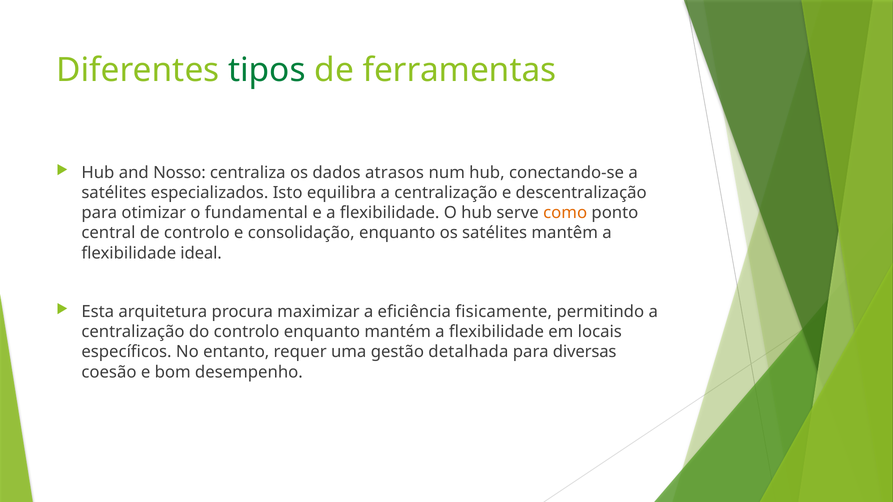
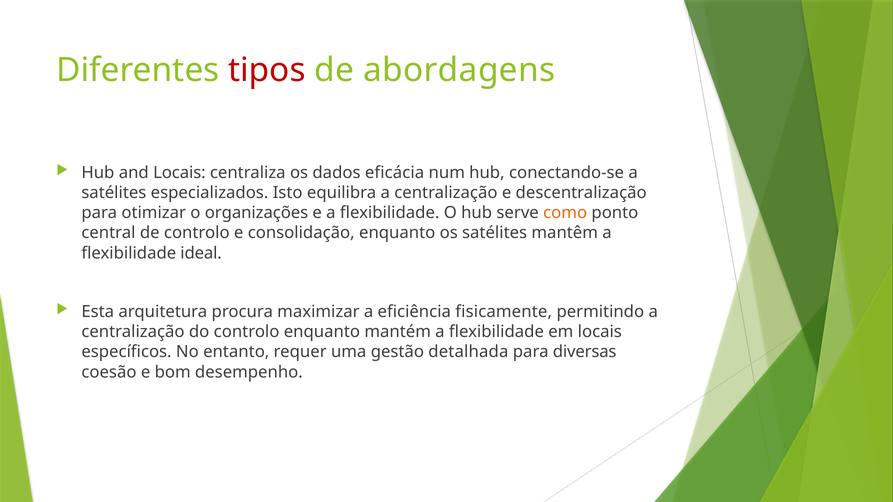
tipos colour: green -> red
ferramentas: ferramentas -> abordagens
and Nosso: Nosso -> Locais
atrasos: atrasos -> eficácia
fundamental: fundamental -> organizações
